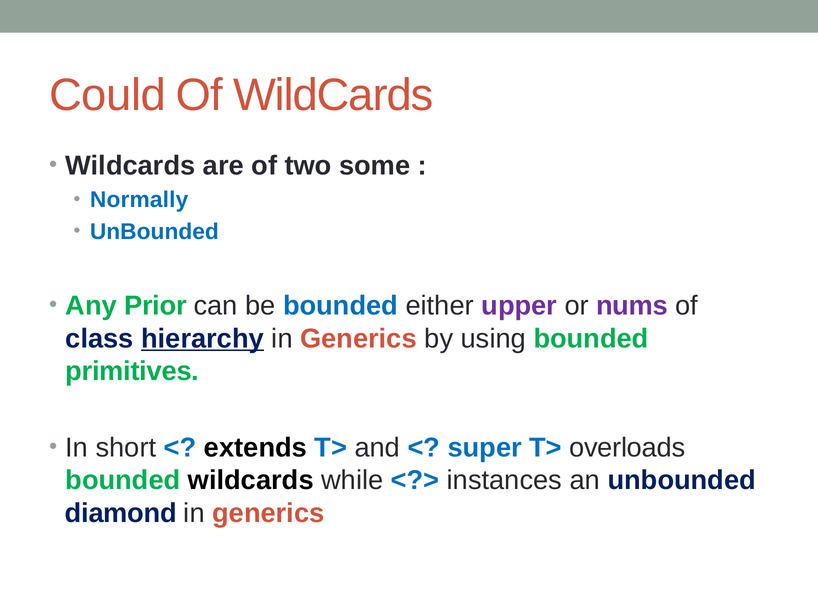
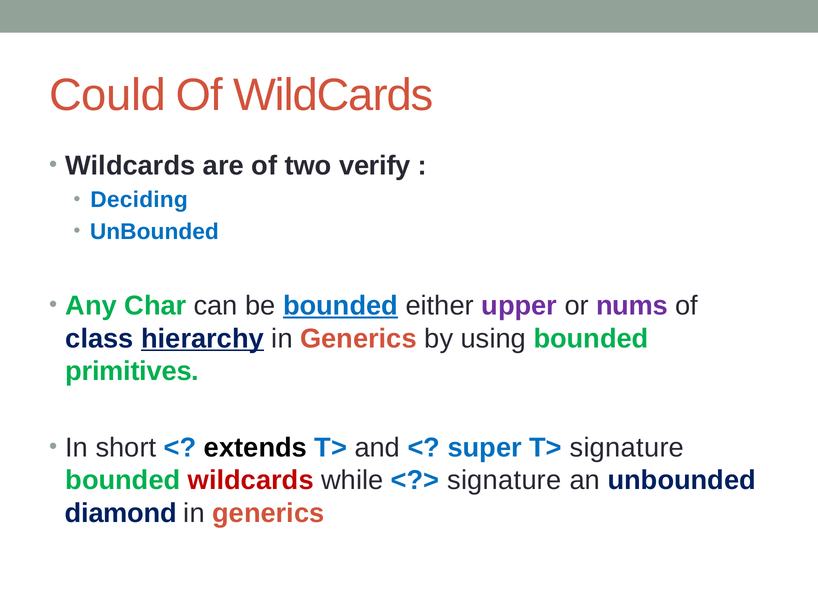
some: some -> verify
Normally: Normally -> Deciding
Prior: Prior -> Char
bounded at (341, 306) underline: none -> present
T> overloads: overloads -> signature
wildcards at (251, 480) colour: black -> red
instances at (504, 480): instances -> signature
